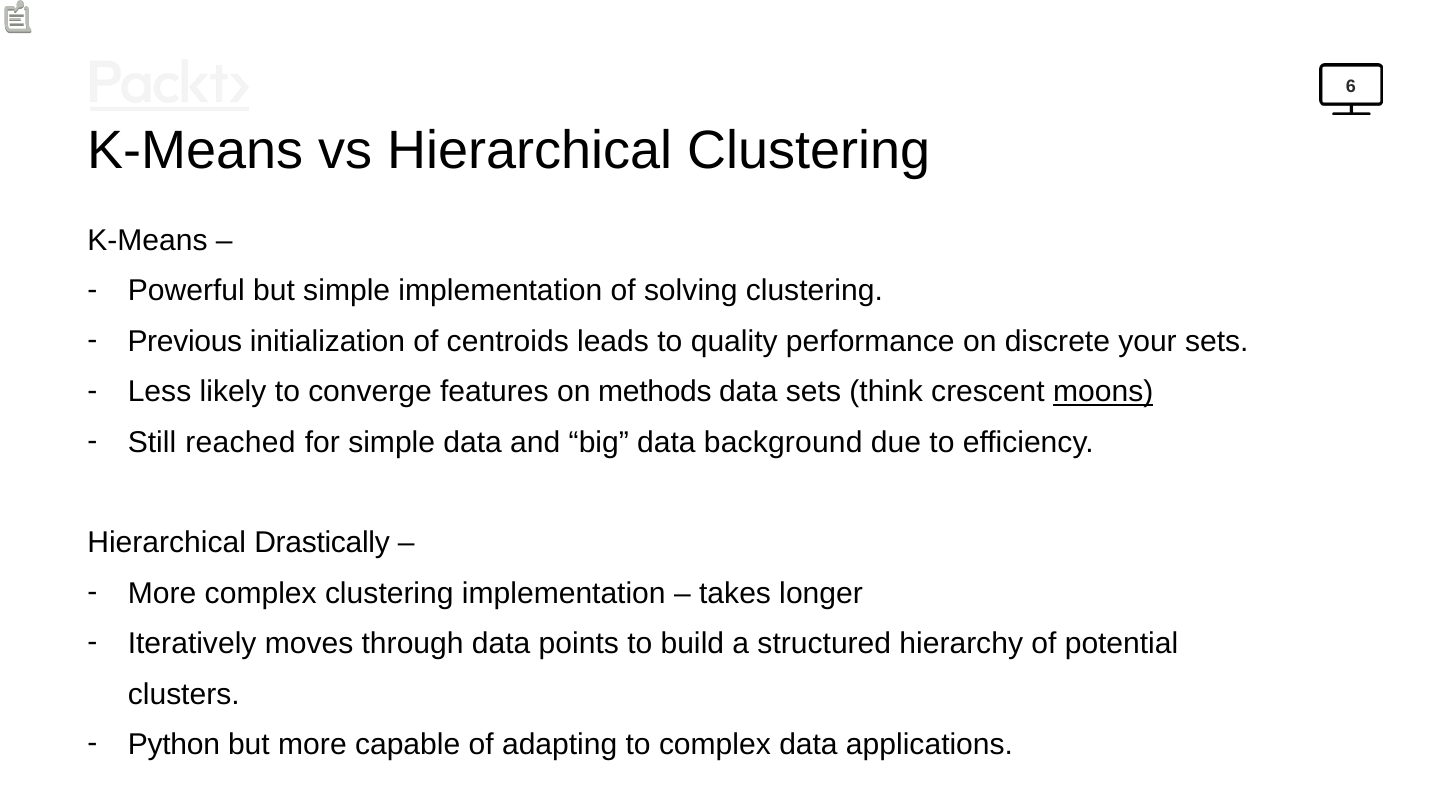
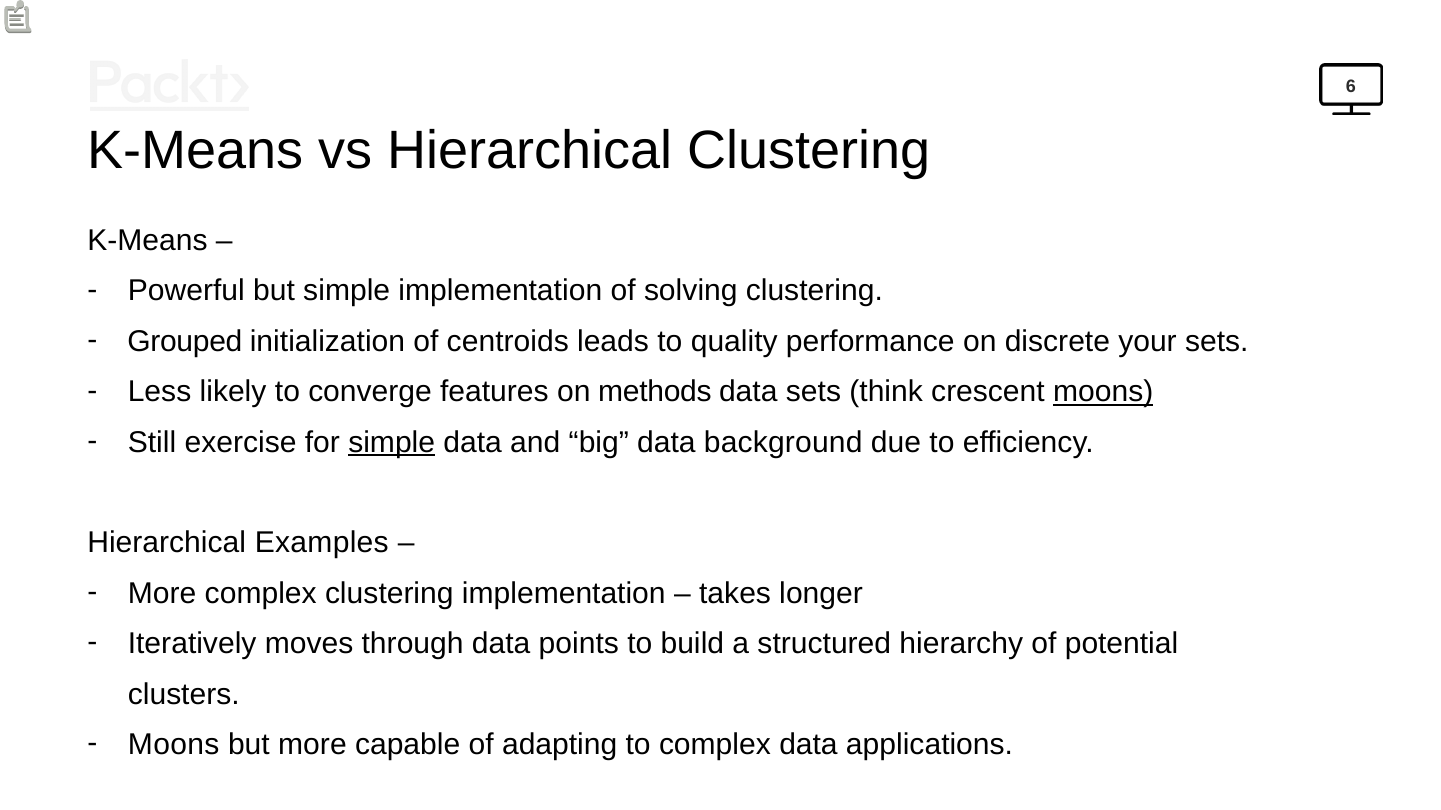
Previous: Previous -> Grouped
reached: reached -> exercise
simple at (392, 443) underline: none -> present
Drastically: Drastically -> Examples
Python at (174, 745): Python -> Moons
